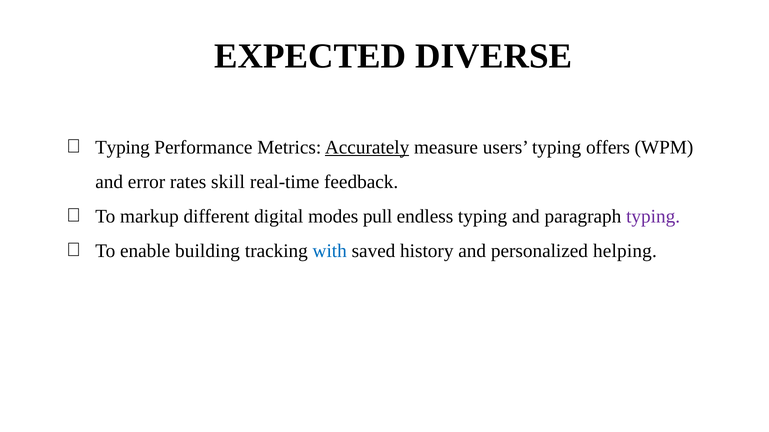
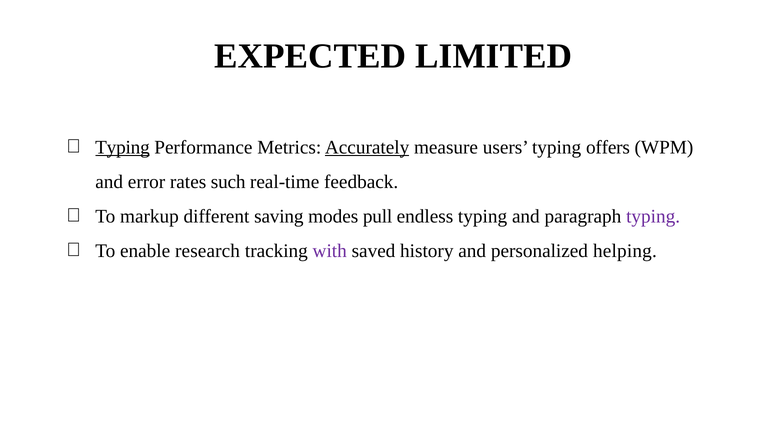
DIVERSE: DIVERSE -> LIMITED
Typing at (122, 147) underline: none -> present
skill: skill -> such
digital: digital -> saving
building: building -> research
with colour: blue -> purple
